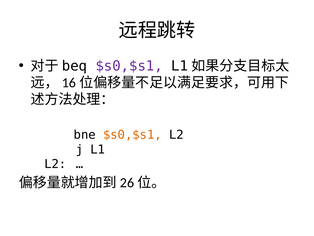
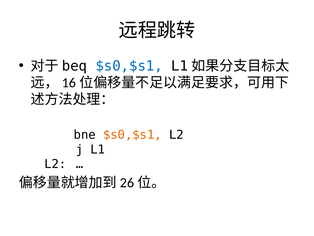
$s0,$s1 at (129, 66) colour: purple -> blue
